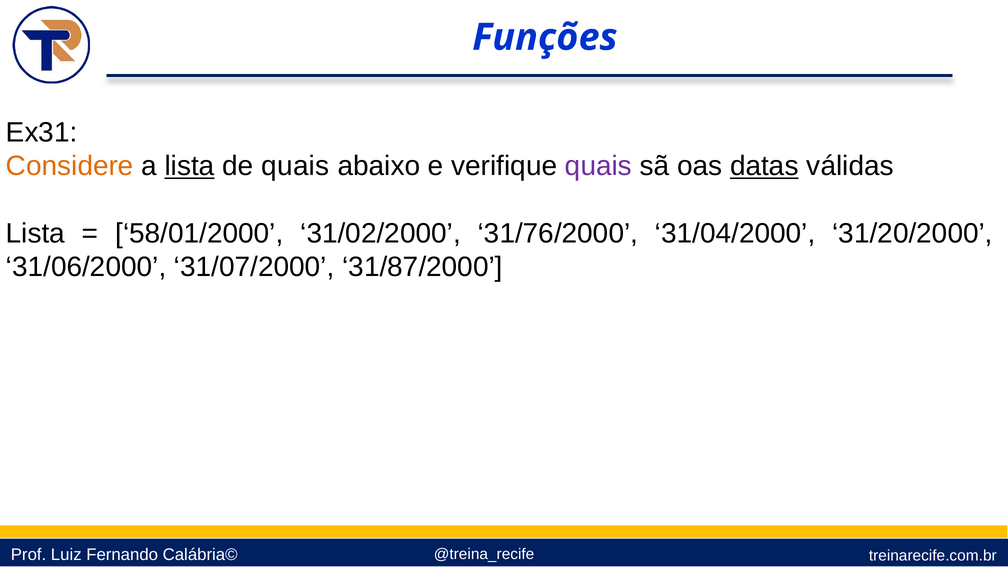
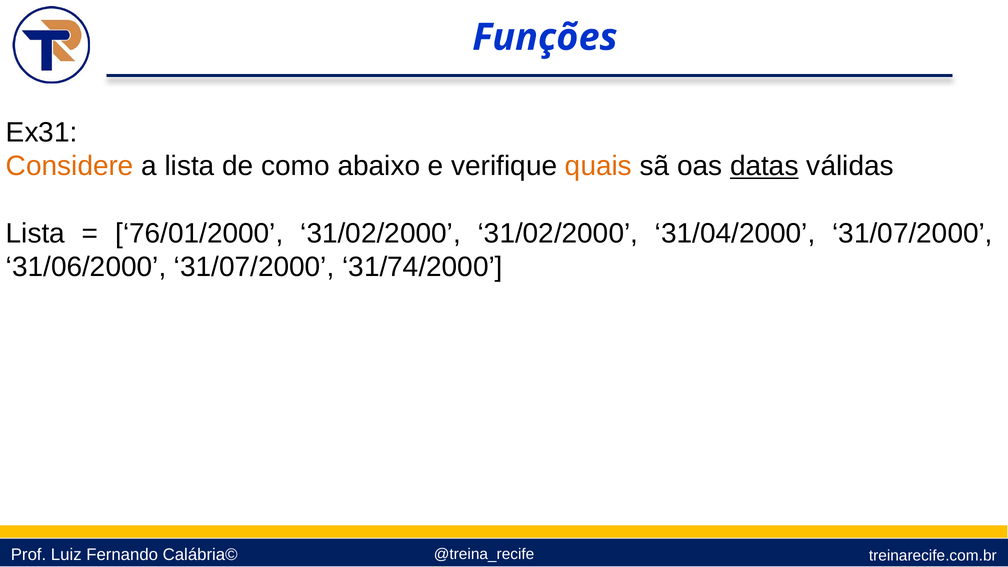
lista at (190, 166) underline: present -> none
de quais: quais -> como
quais at (598, 166) colour: purple -> orange
58/01/2000: 58/01/2000 -> 76/01/2000
31/02/2000 31/76/2000: 31/76/2000 -> 31/02/2000
31/04/2000 31/20/2000: 31/20/2000 -> 31/07/2000
31/87/2000: 31/87/2000 -> 31/74/2000
